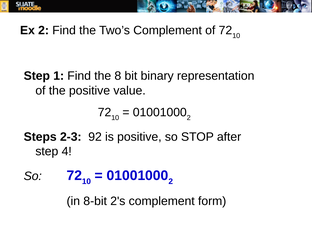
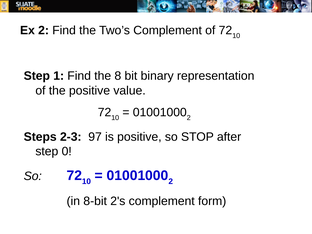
92: 92 -> 97
4: 4 -> 0
